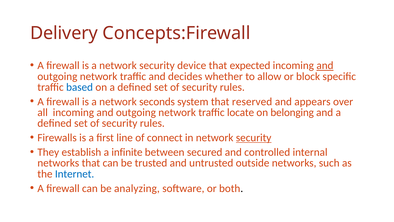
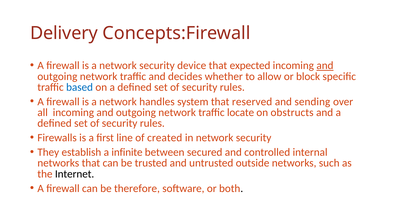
seconds: seconds -> handles
appears: appears -> sending
belonging: belonging -> obstructs
connect: connect -> created
security at (254, 138) underline: present -> none
Internet colour: blue -> black
analyzing: analyzing -> therefore
